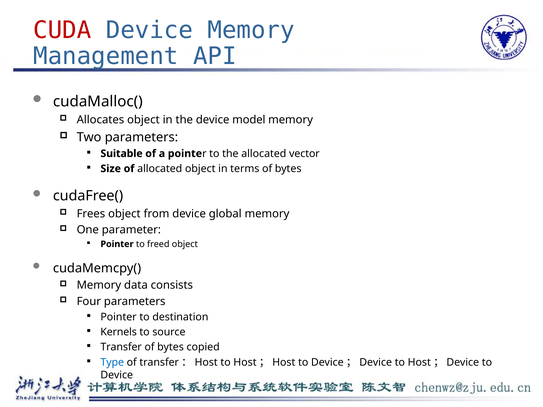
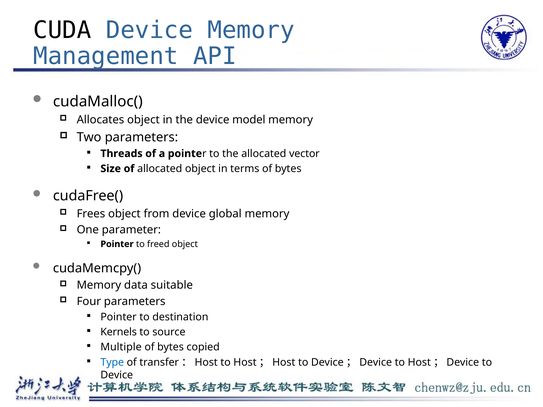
CUDA colour: red -> black
Suitable: Suitable -> Threads
consists: consists -> suitable
Transfer: Transfer -> Multiple
